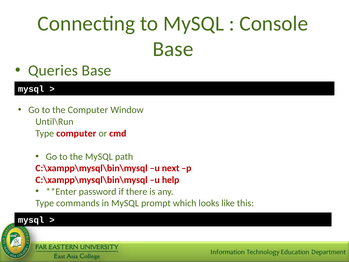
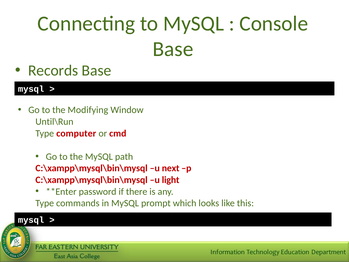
Queries: Queries -> Records
the Computer: Computer -> Modifying
help: help -> light
